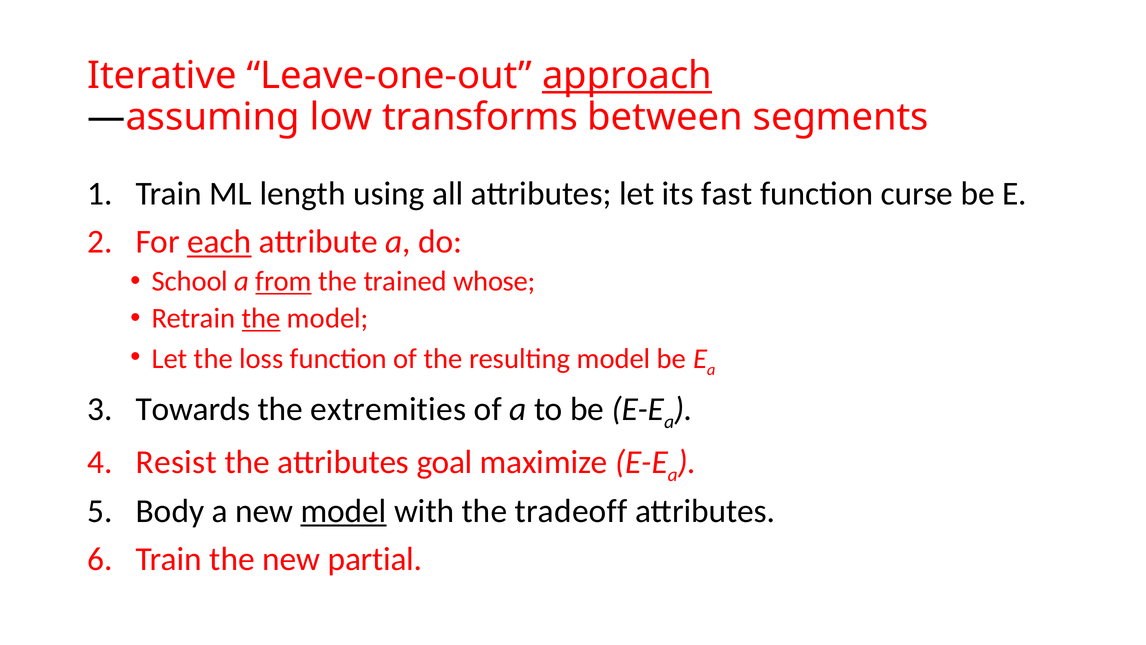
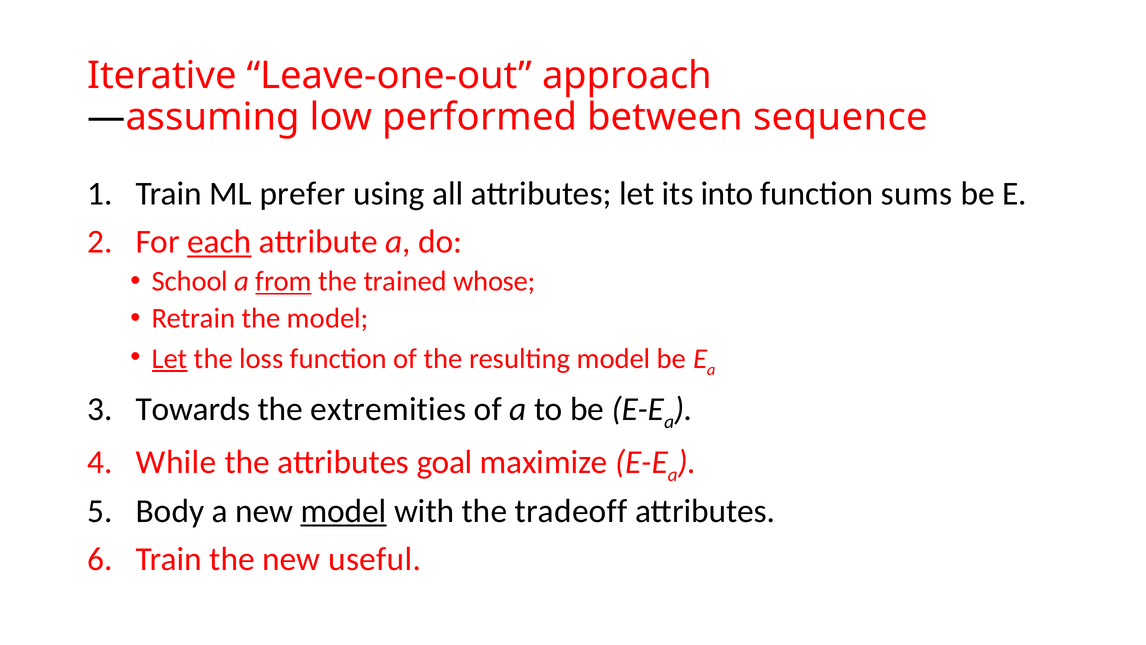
approach underline: present -> none
transforms: transforms -> performed
segments: segments -> sequence
length: length -> prefer
fast: fast -> into
curse: curse -> sums
the at (261, 318) underline: present -> none
Let at (170, 358) underline: none -> present
Resist: Resist -> While
partial: partial -> useful
